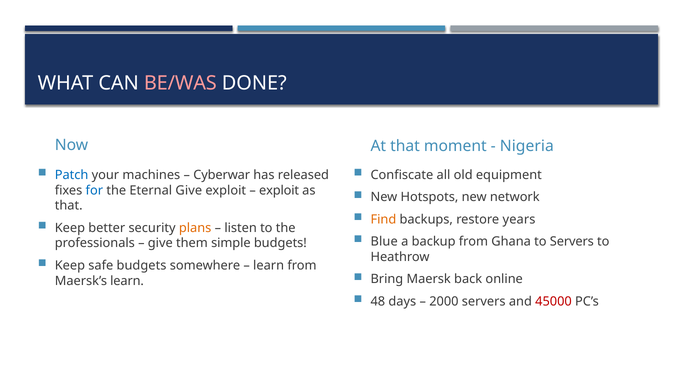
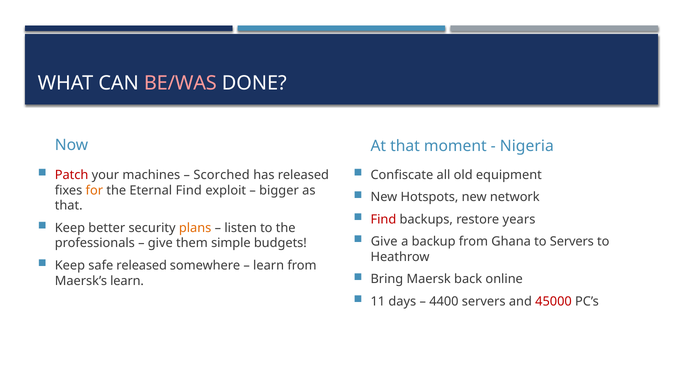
Patch colour: blue -> red
Cyberwar: Cyberwar -> Scorched
for colour: blue -> orange
Eternal Give: Give -> Find
exploit at (279, 190): exploit -> bigger
Find at (383, 219) colour: orange -> red
Blue at (384, 242): Blue -> Give
safe budgets: budgets -> released
48: 48 -> 11
2000: 2000 -> 4400
